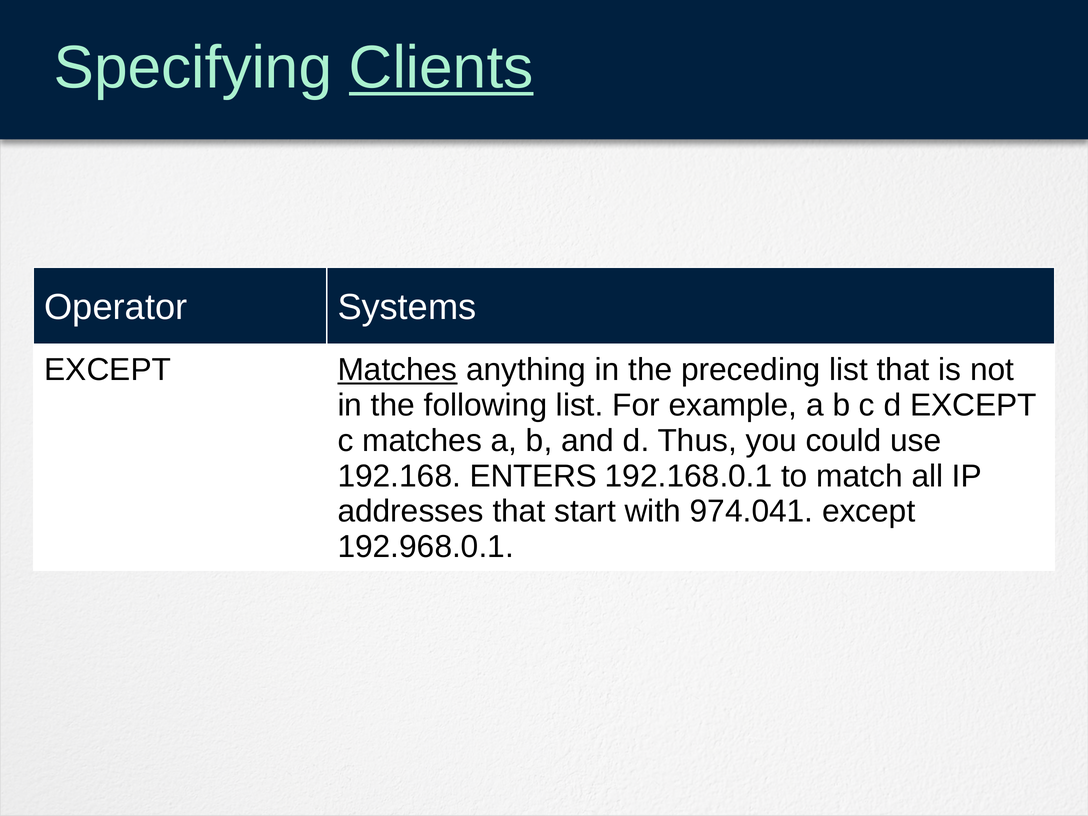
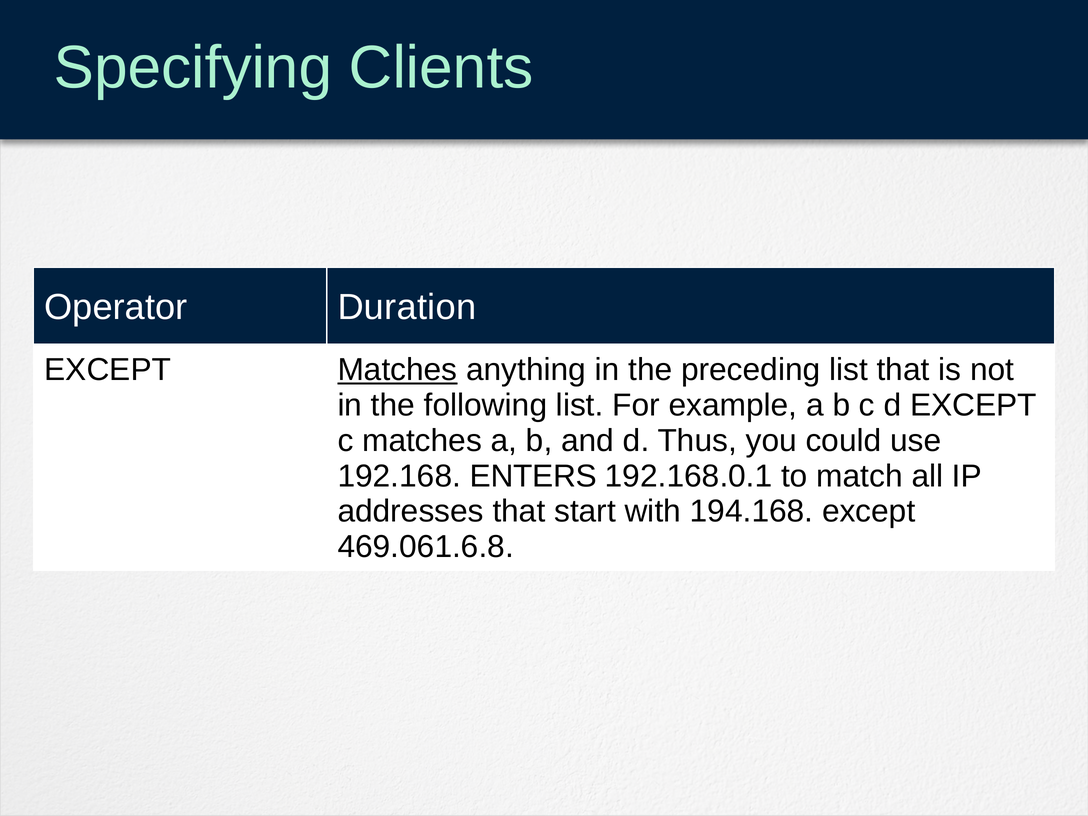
Clients underline: present -> none
Systems: Systems -> Duration
974.041: 974.041 -> 194.168
192.968.0.1: 192.968.0.1 -> 469.061.6.8
